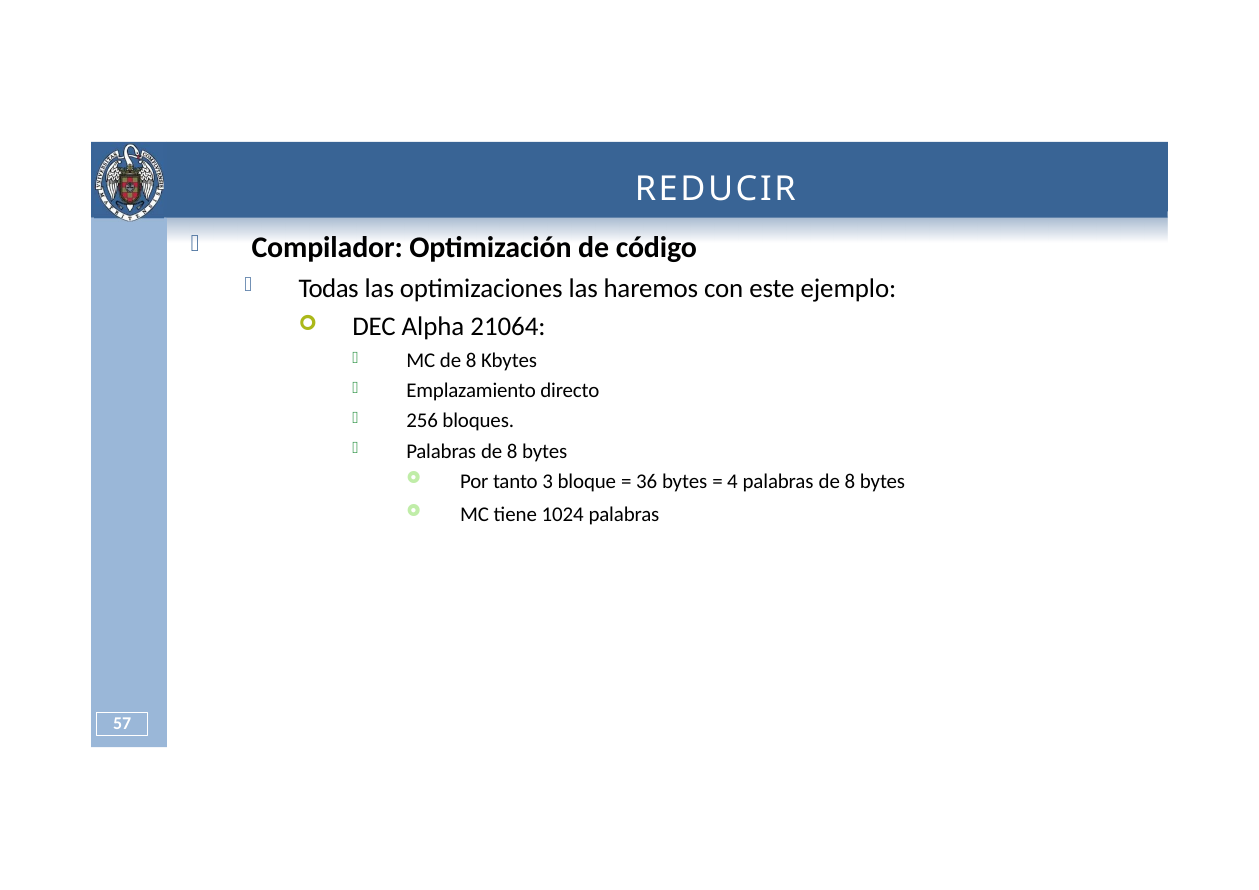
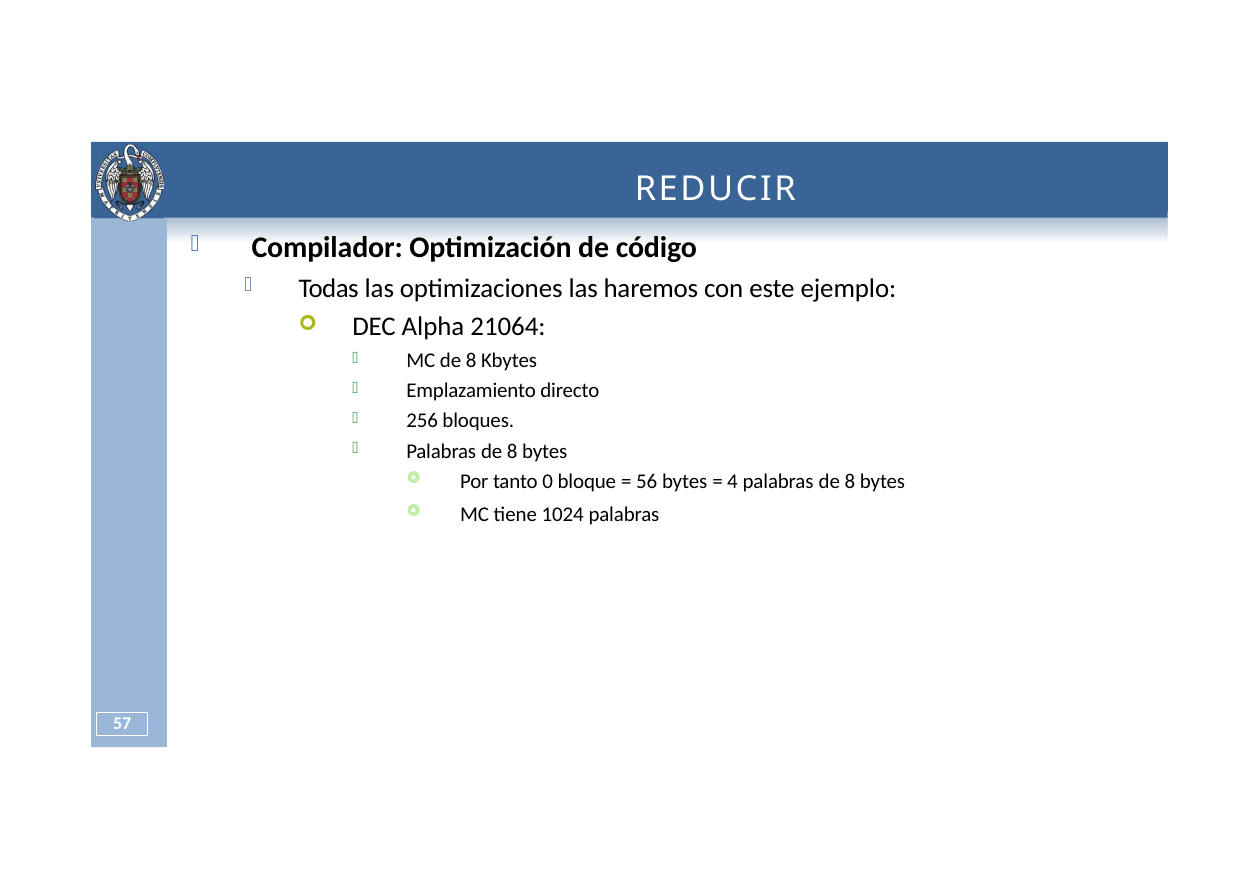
3: 3 -> 0
36: 36 -> 56
